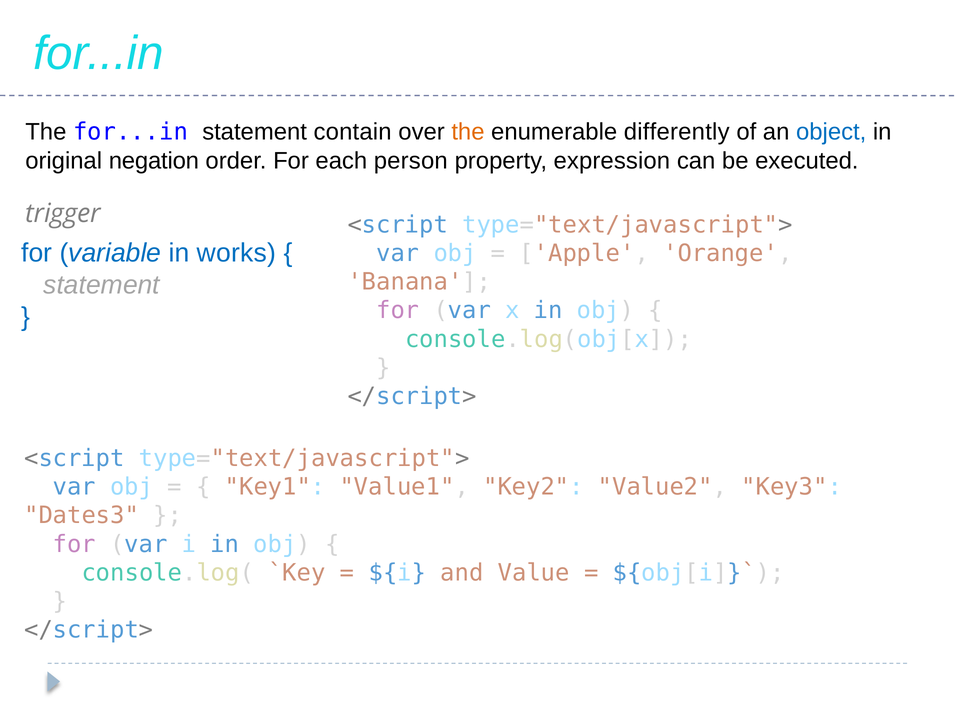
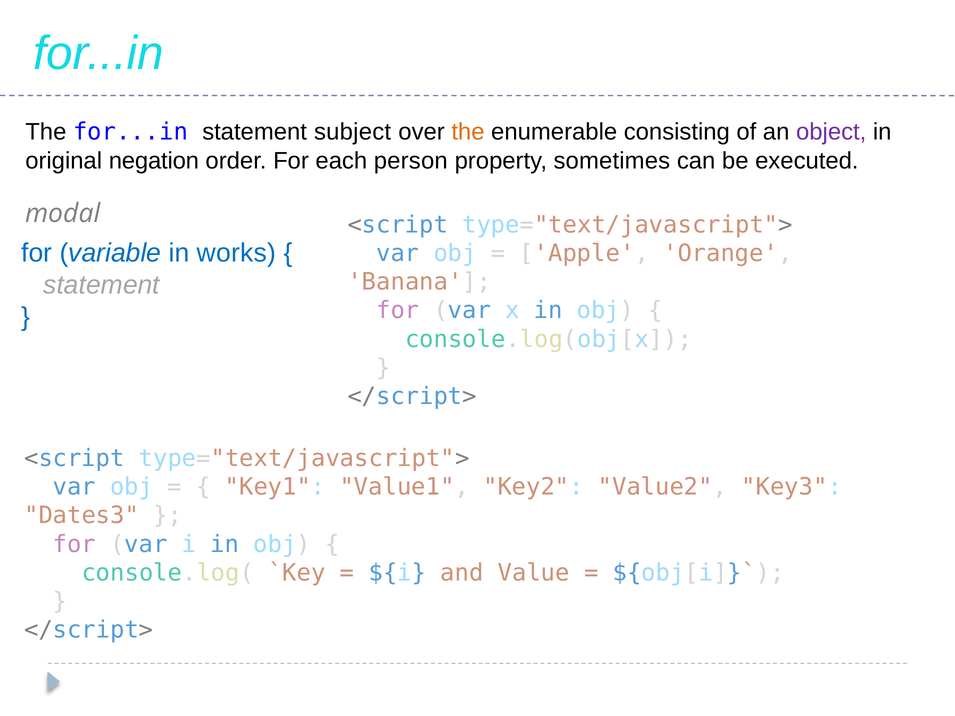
contain: contain -> subject
differently: differently -> consisting
object colour: blue -> purple
expression: expression -> sometimes
trigger: trigger -> modal
